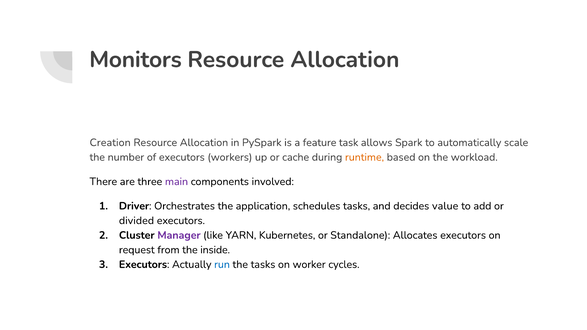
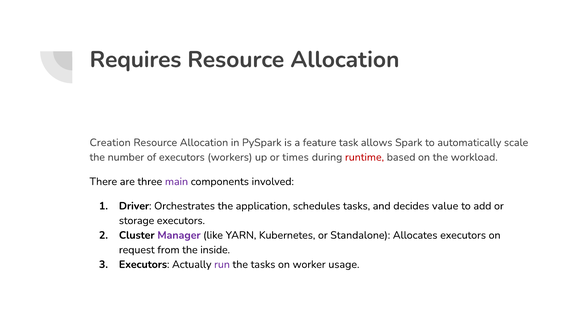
Monitors: Monitors -> Requires
cache: cache -> times
runtime colour: orange -> red
divided: divided -> storage
run colour: blue -> purple
cycles: cycles -> usage
